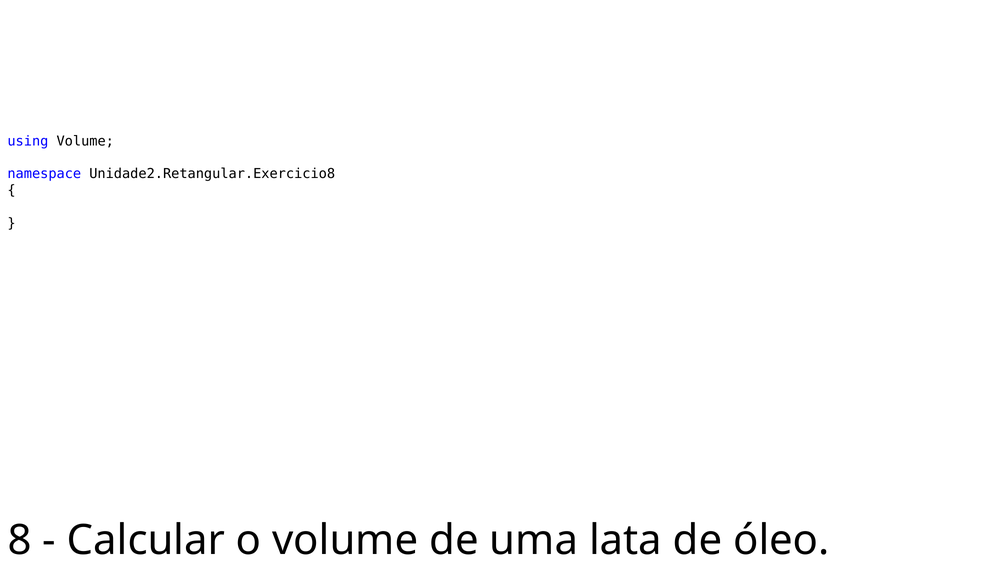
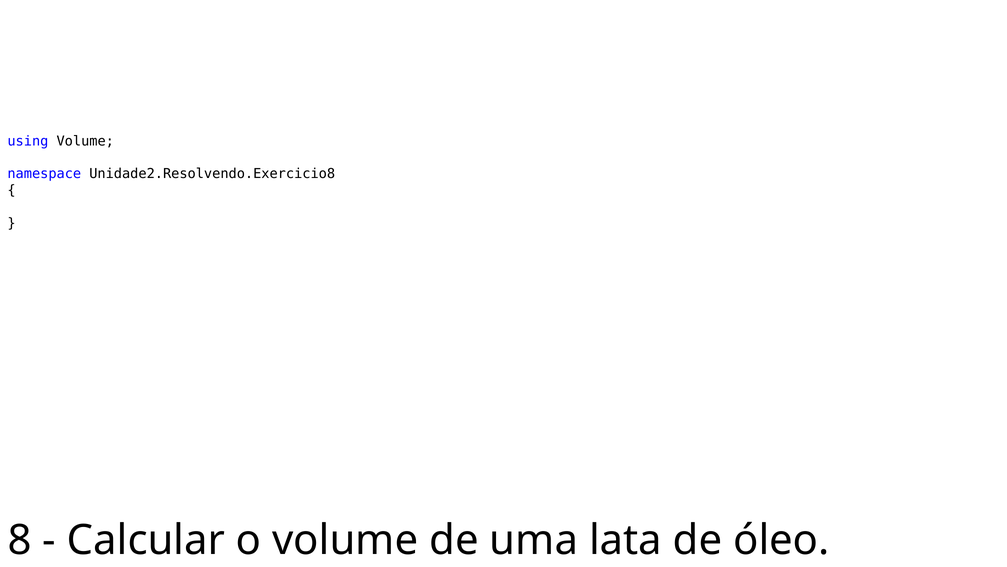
Unidade2.Retangular.Exercicio8: Unidade2.Retangular.Exercicio8 -> Unidade2.Resolvendo.Exercicio8
